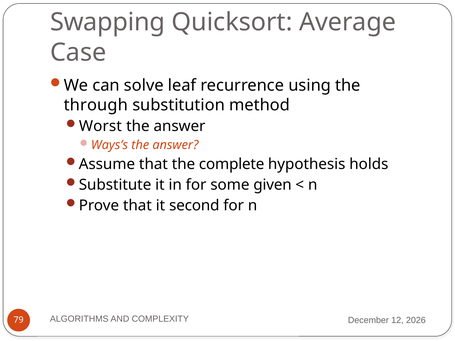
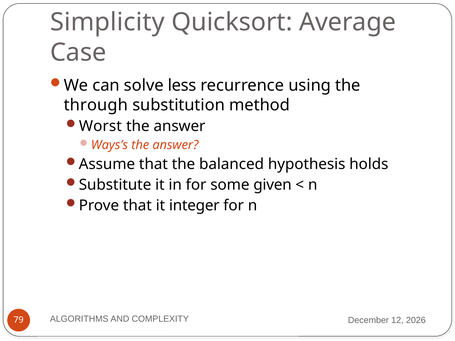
Swapping: Swapping -> Simplicity
leaf: leaf -> less
complete: complete -> balanced
second: second -> integer
